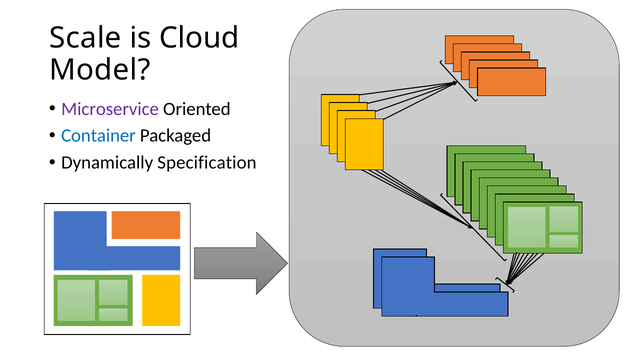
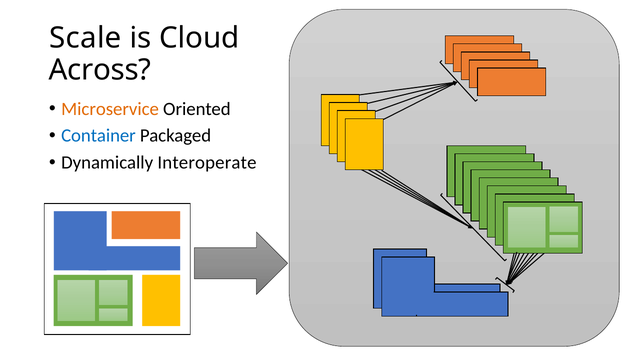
Model: Model -> Across
Microservice colour: purple -> orange
Specification: Specification -> Interoperate
